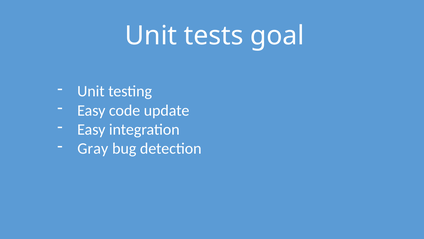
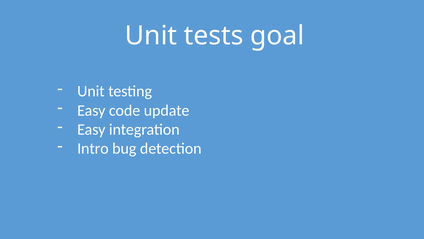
Gray: Gray -> Intro
